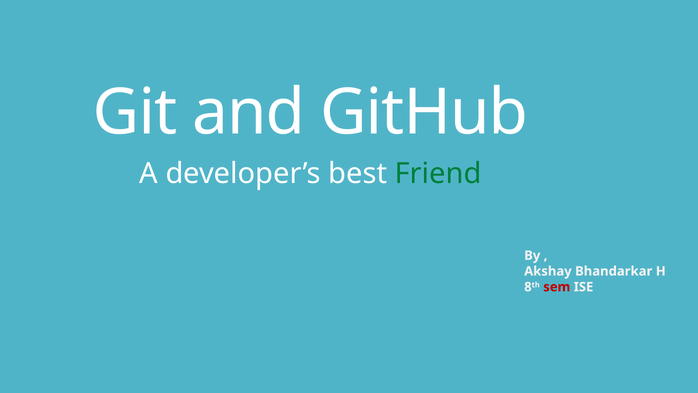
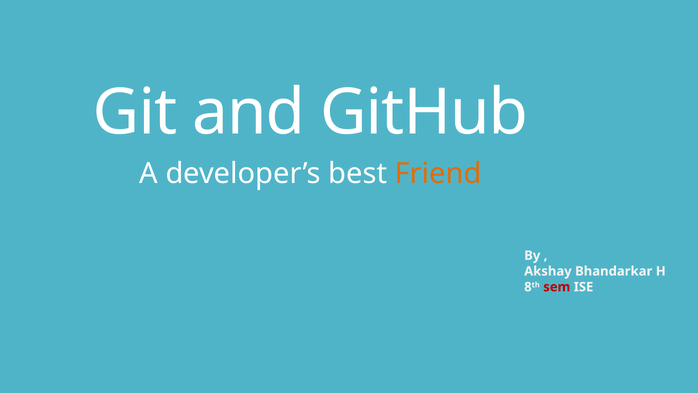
Friend colour: green -> orange
